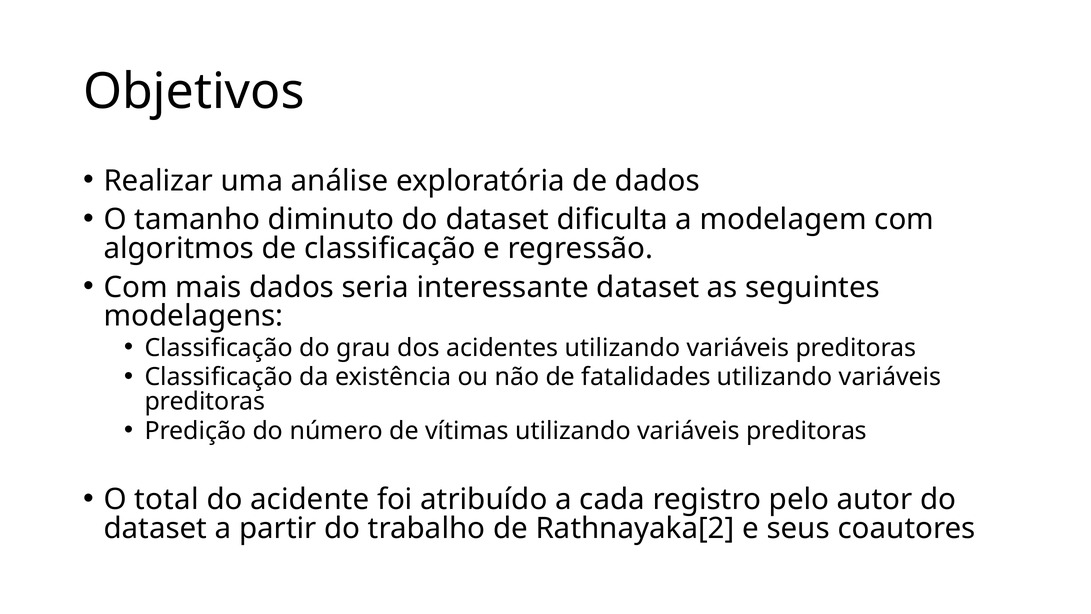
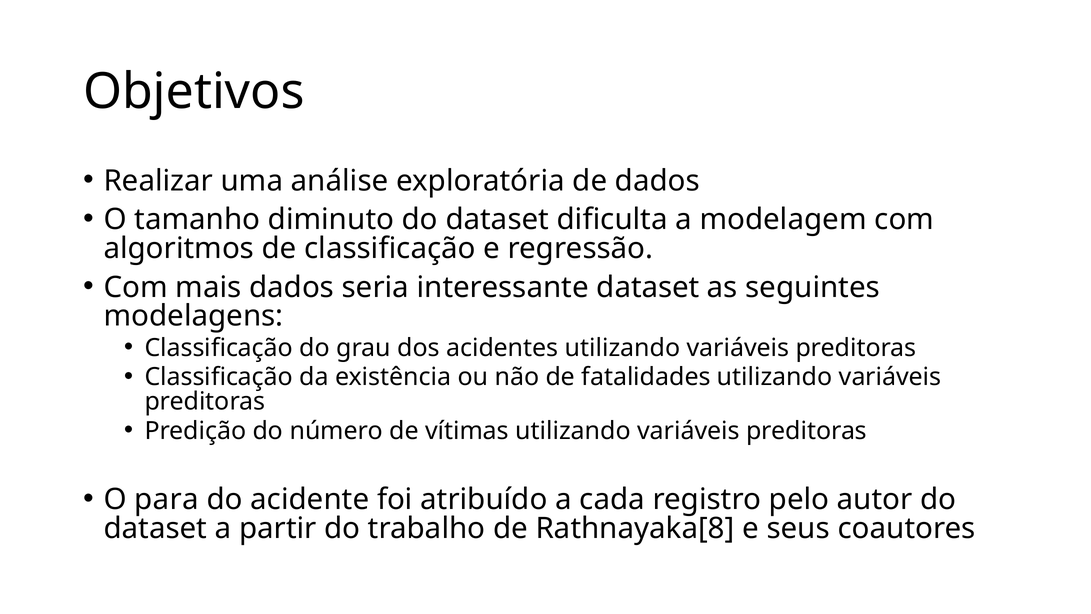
total: total -> para
Rathnayaka[2: Rathnayaka[2 -> Rathnayaka[8
